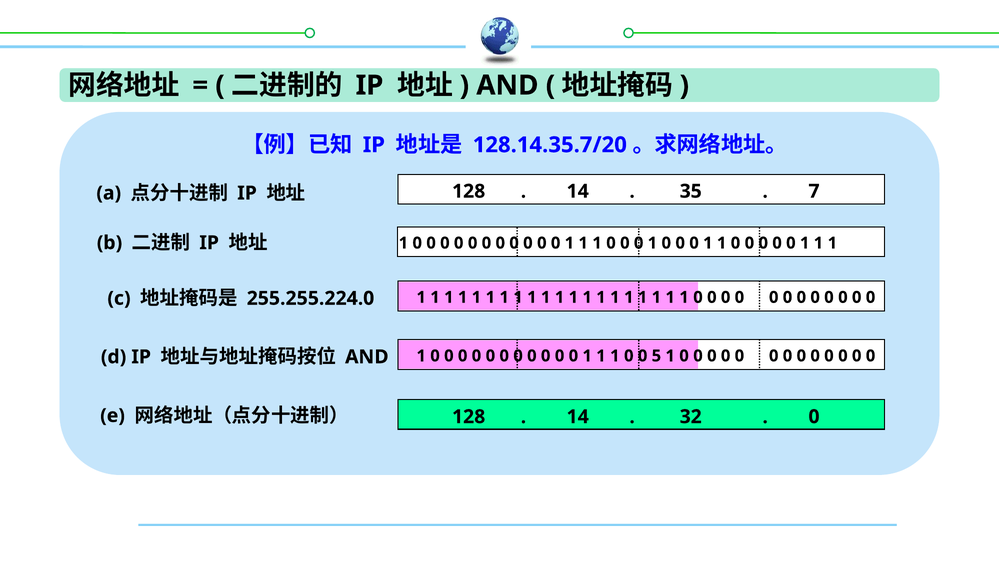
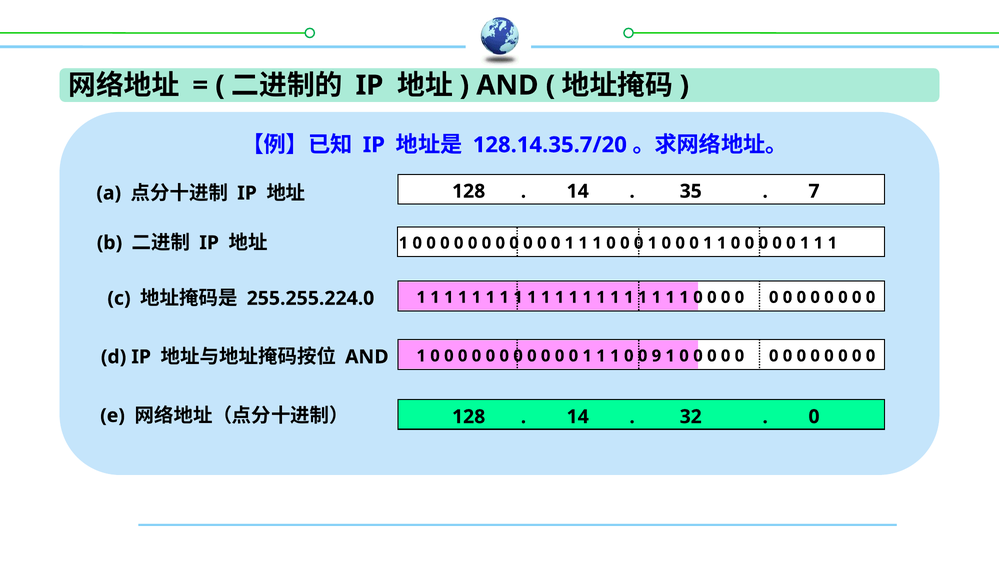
5: 5 -> 9
